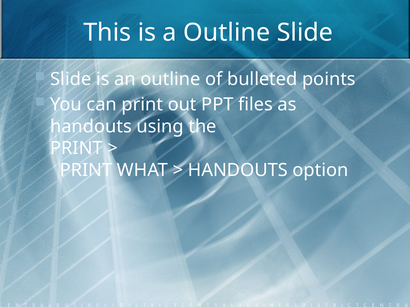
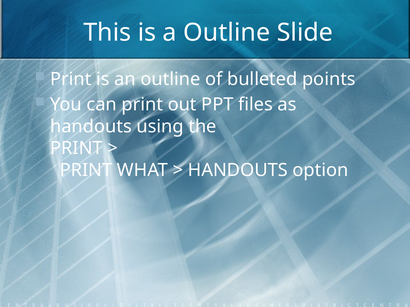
Slide at (71, 79): Slide -> Print
